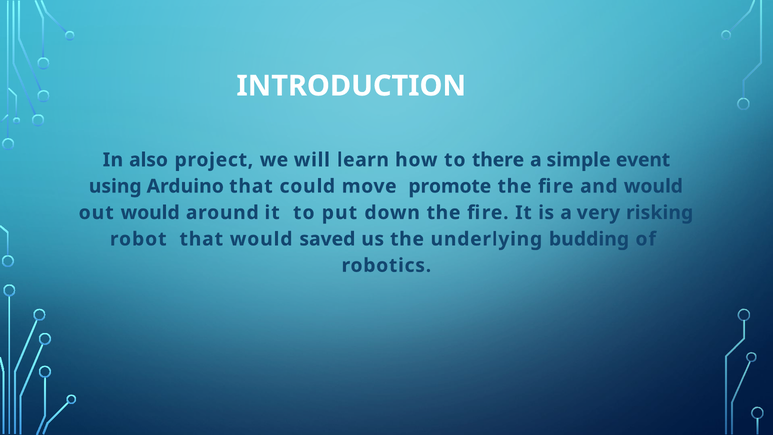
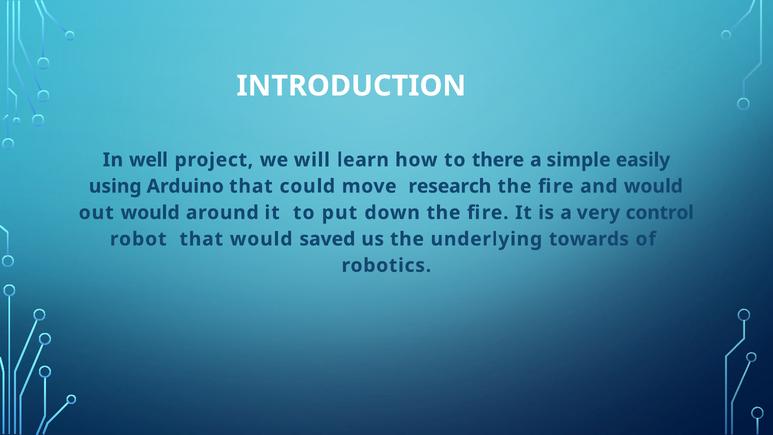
also: also -> well
event: event -> easily
promote: promote -> research
risking: risking -> control
budding: budding -> towards
